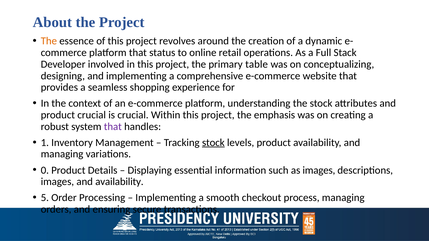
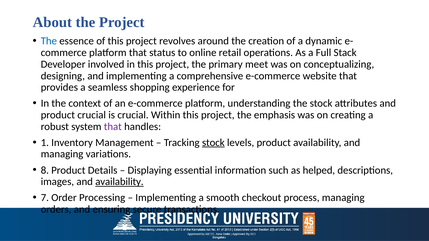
The at (49, 41) colour: orange -> blue
table: table -> meet
0: 0 -> 8
as images: images -> helped
availability at (119, 182) underline: none -> present
5: 5 -> 7
